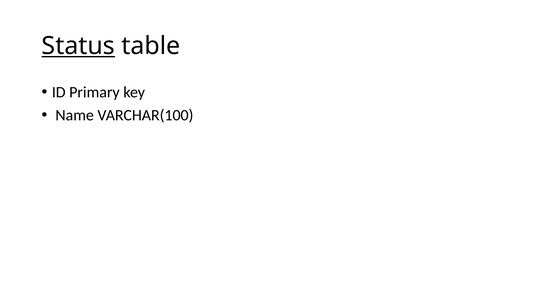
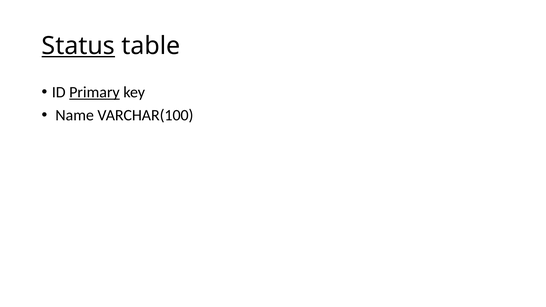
Primary underline: none -> present
